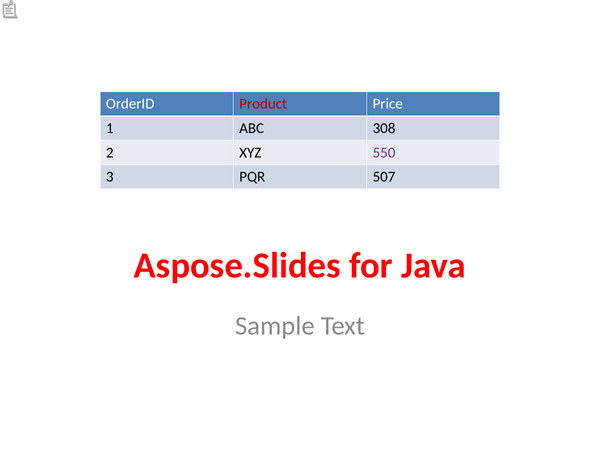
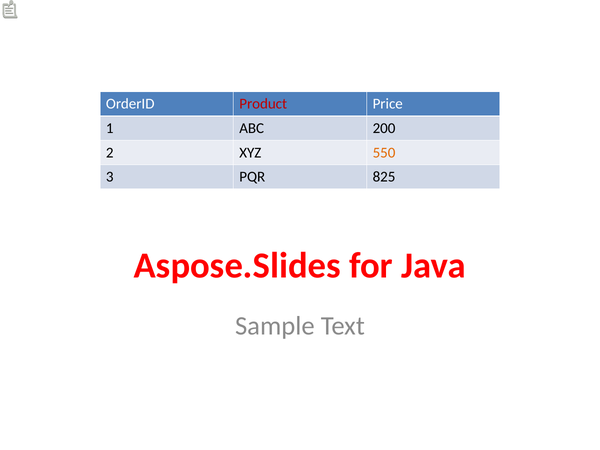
308: 308 -> 200
550 colour: purple -> orange
507: 507 -> 825
